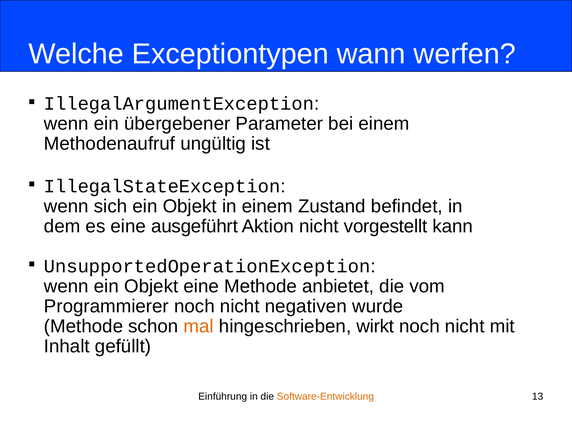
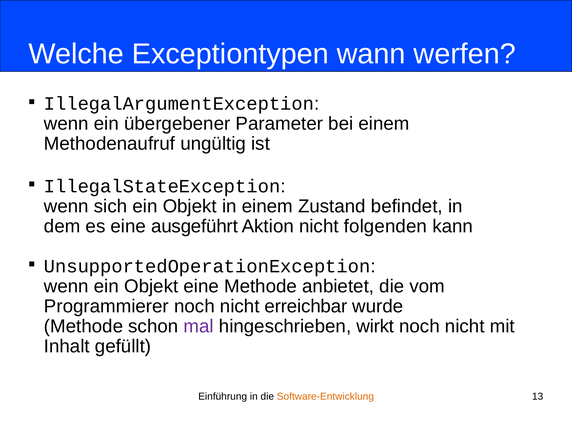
vorgestellt: vorgestellt -> folgenden
negativen: negativen -> erreichbar
mal colour: orange -> purple
